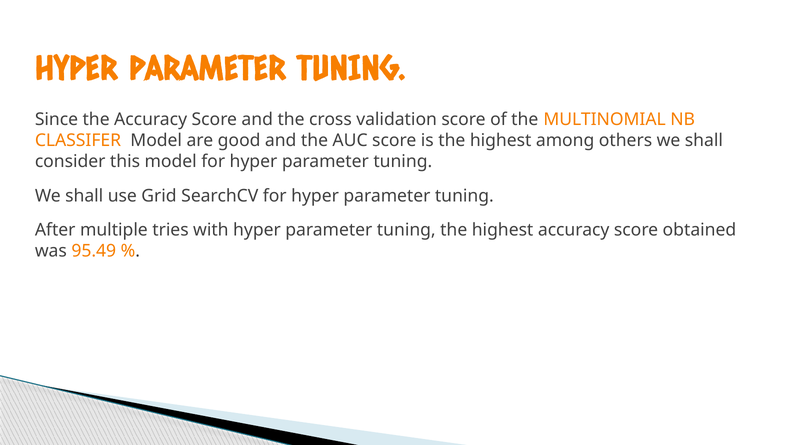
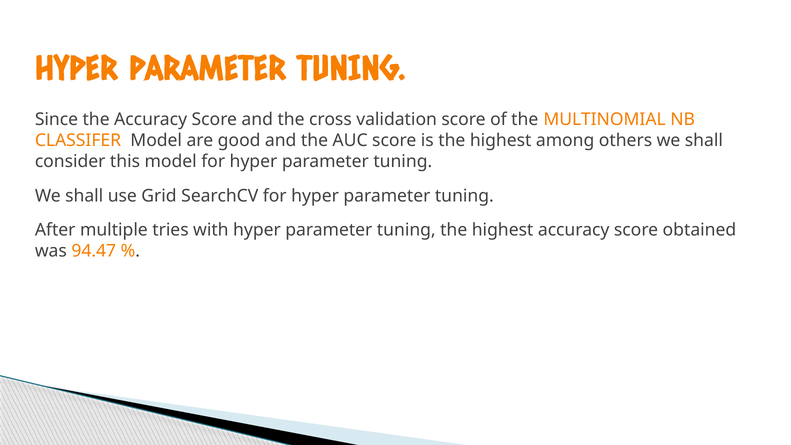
95.49: 95.49 -> 94.47
